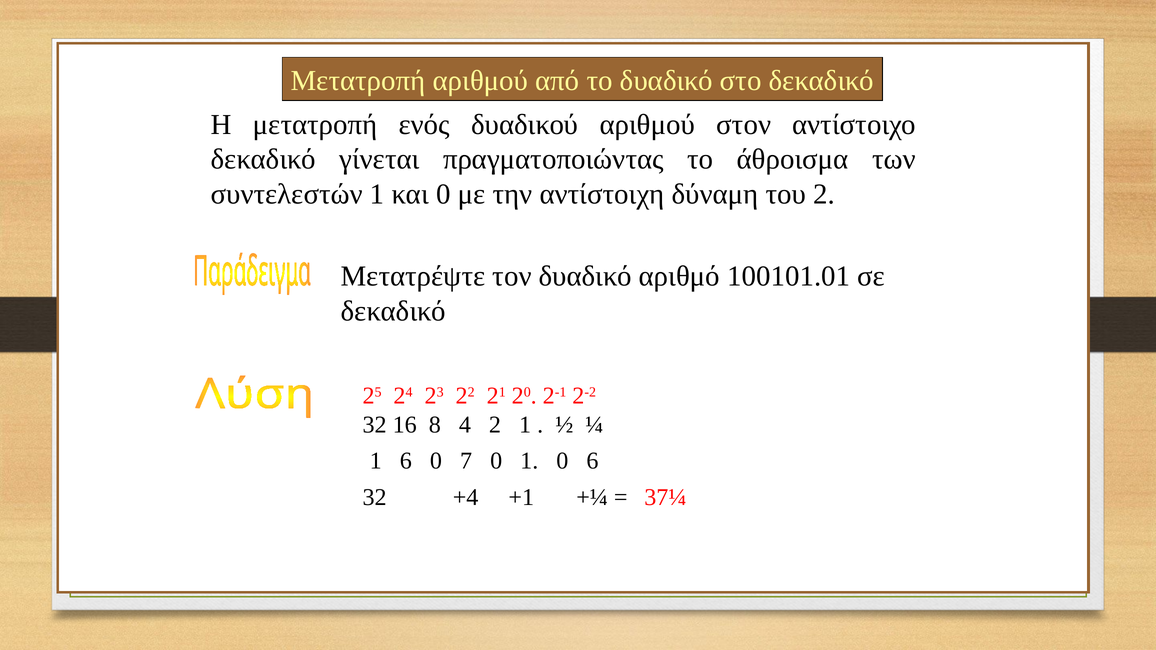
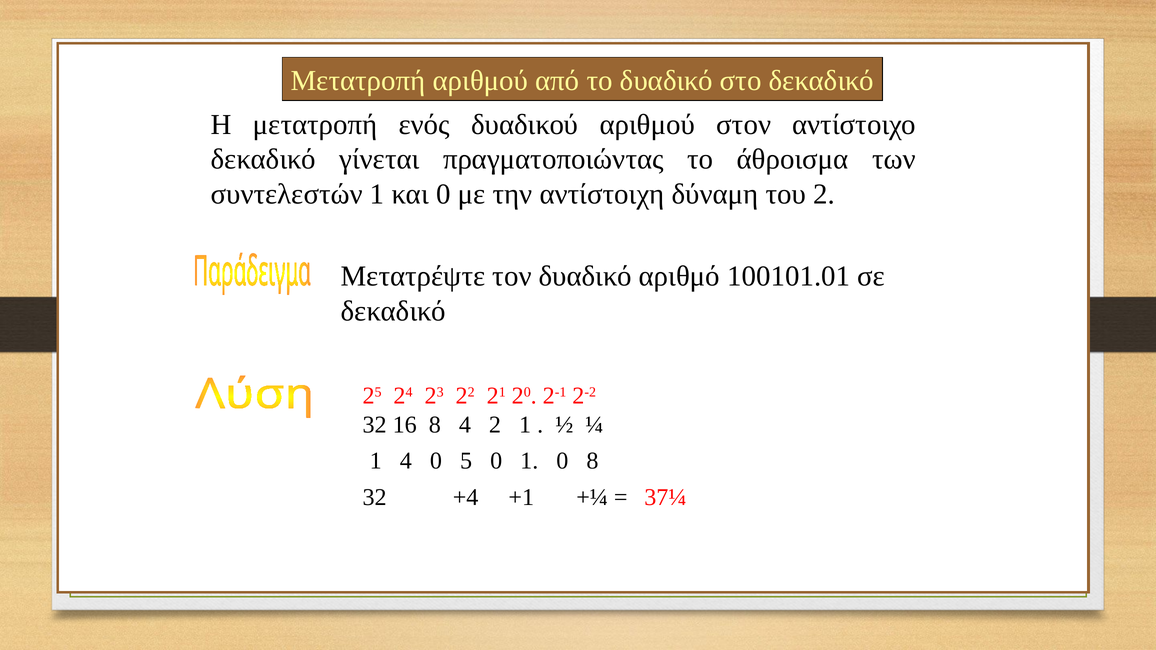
1 6: 6 -> 4
7: 7 -> 5
0 6: 6 -> 8
